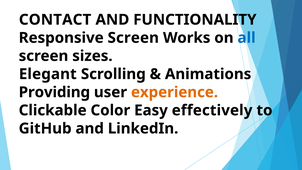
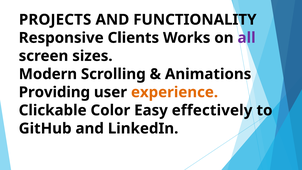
CONTACT: CONTACT -> PROJECTS
Responsive Screen: Screen -> Clients
all colour: blue -> purple
Elegant: Elegant -> Modern
